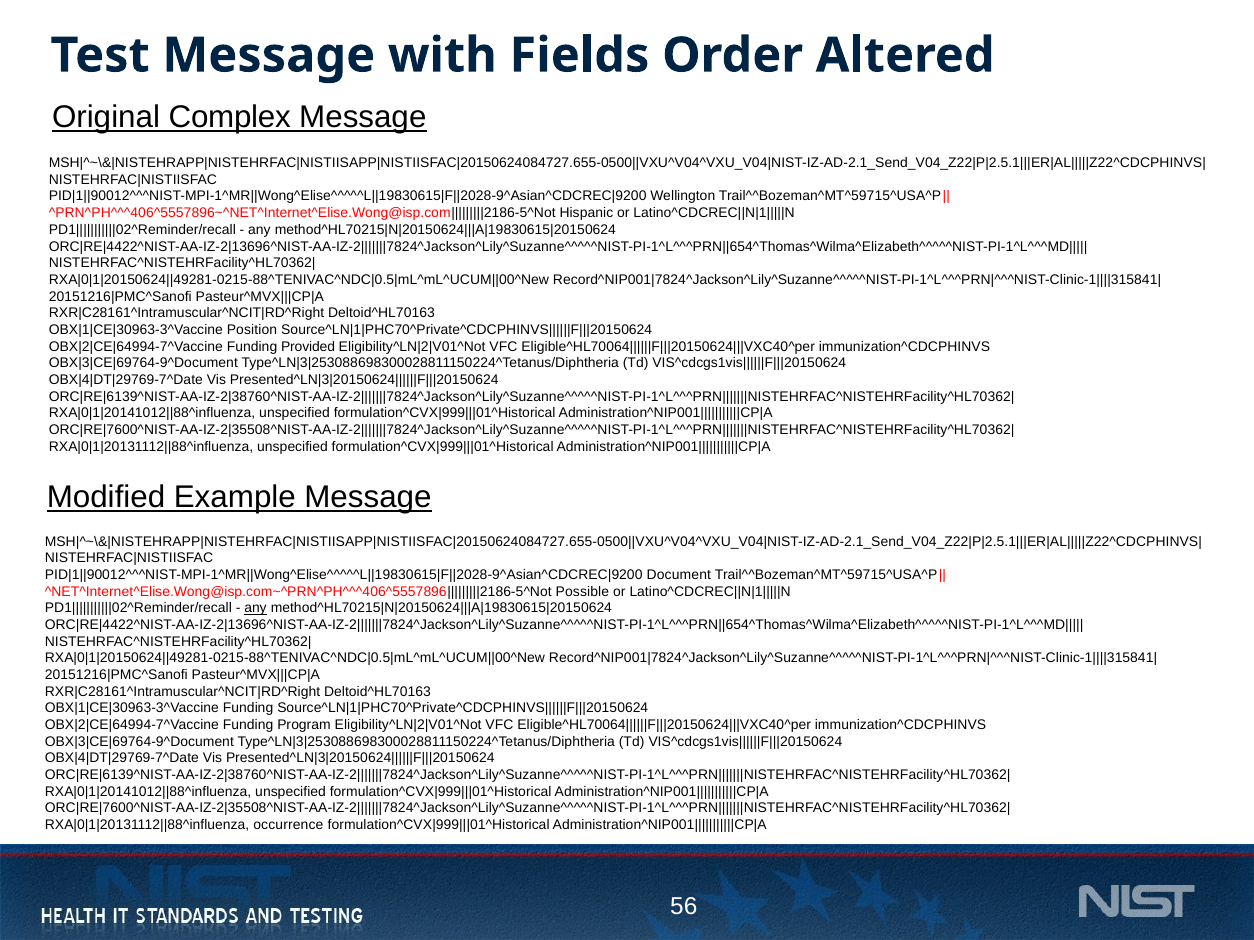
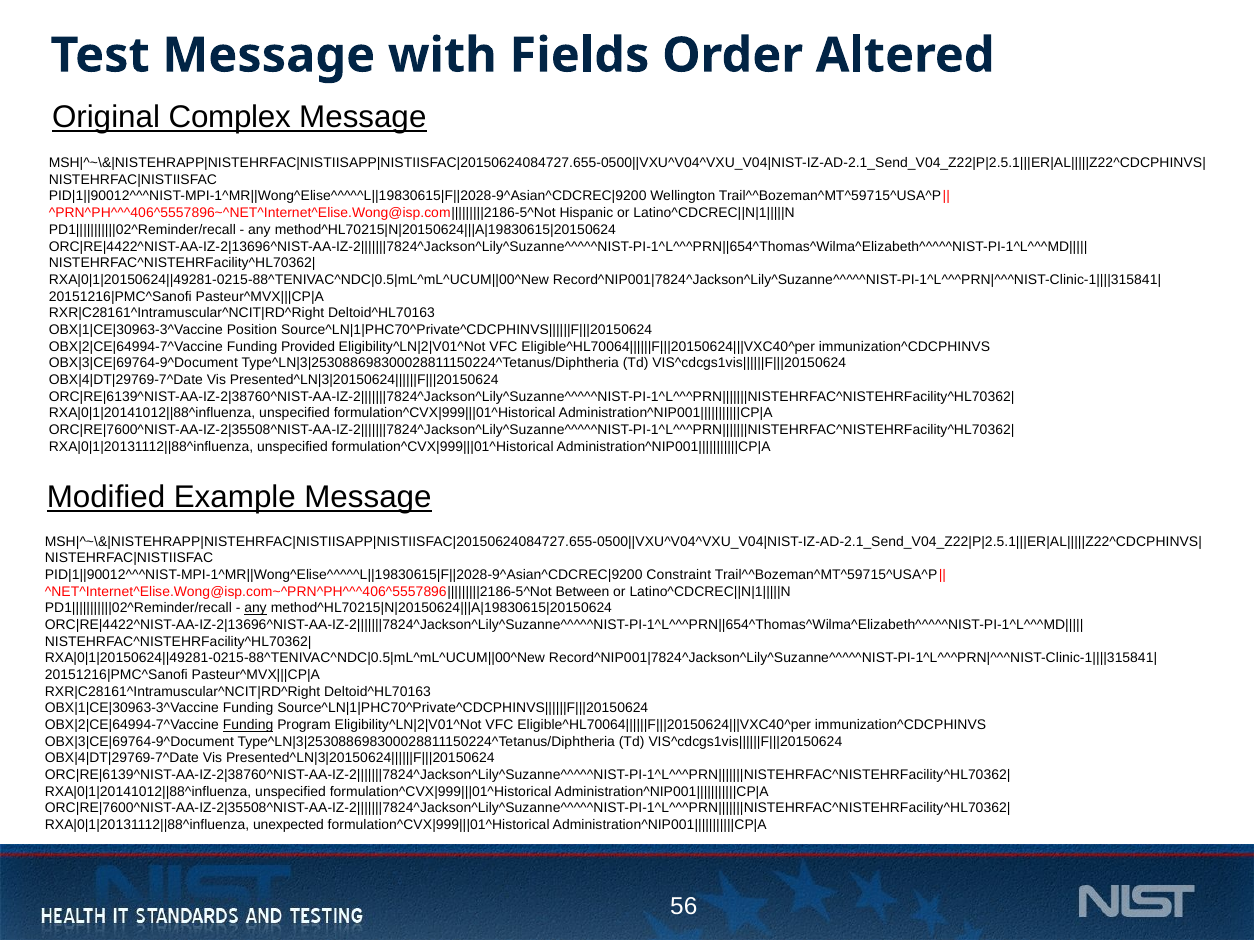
Document: Document -> Constraint
Possible: Possible -> Between
Funding at (248, 725) underline: none -> present
occurrence: occurrence -> unexpected
